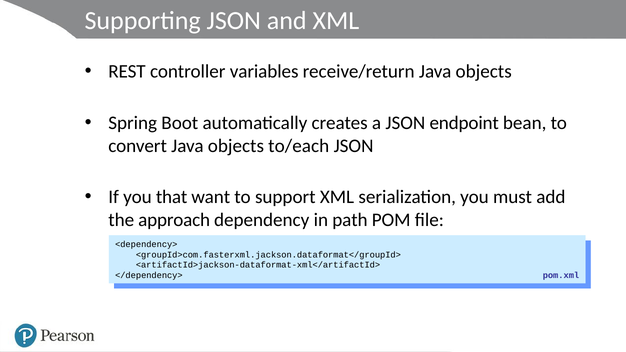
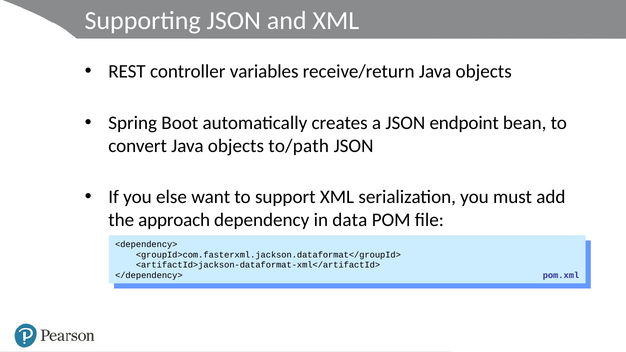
to/each: to/each -> to/path
that: that -> else
path: path -> data
